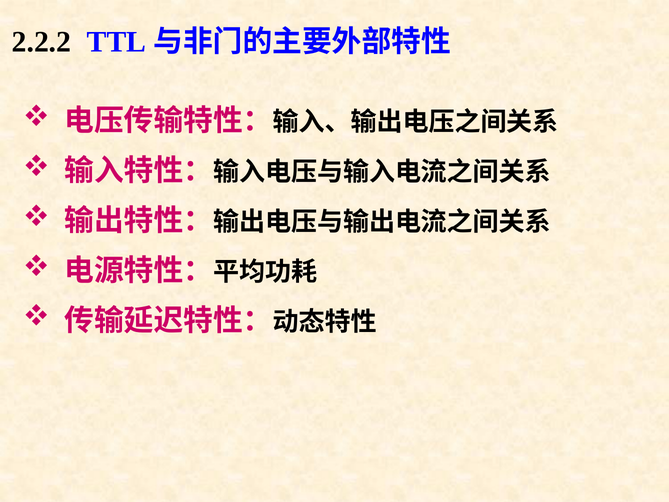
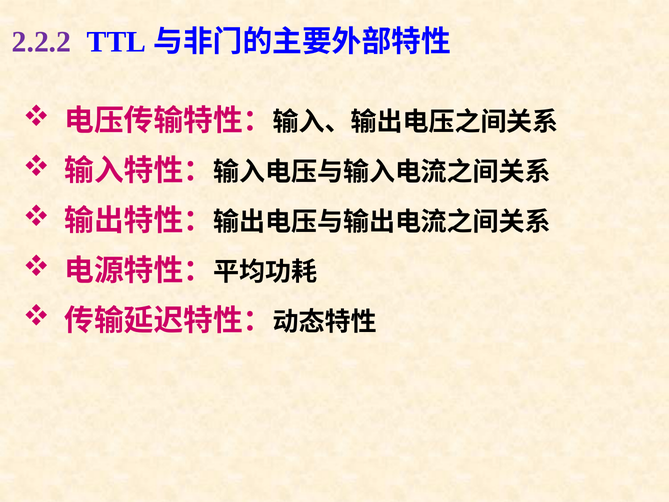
2.2.2 colour: black -> purple
